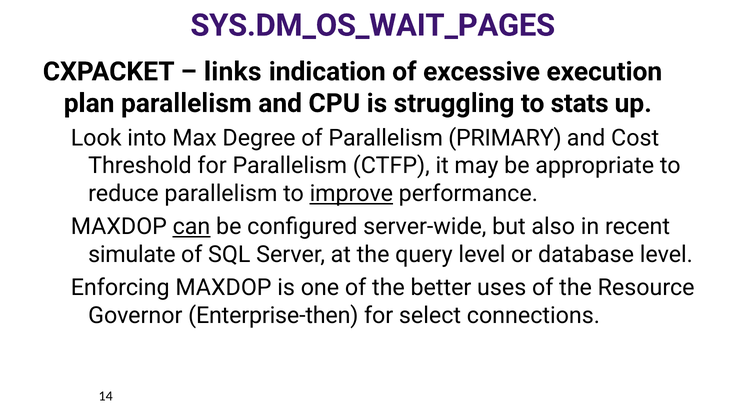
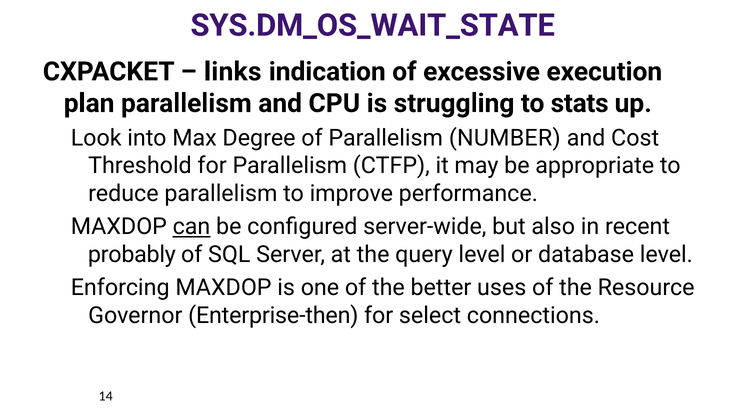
SYS.DM_OS_WAIT_PAGES: SYS.DM_OS_WAIT_PAGES -> SYS.DM_OS_WAIT_STATE
PRIMARY: PRIMARY -> NUMBER
improve underline: present -> none
simulate: simulate -> probably
